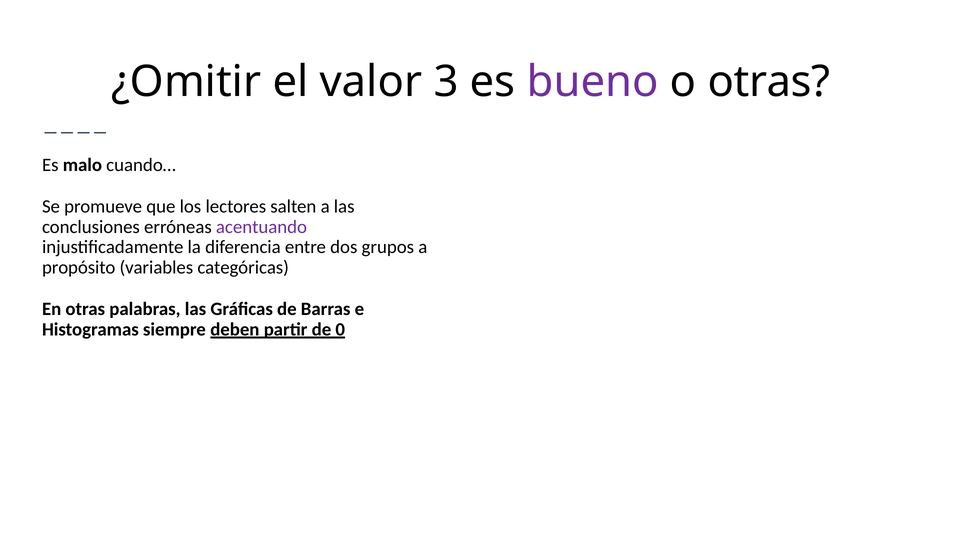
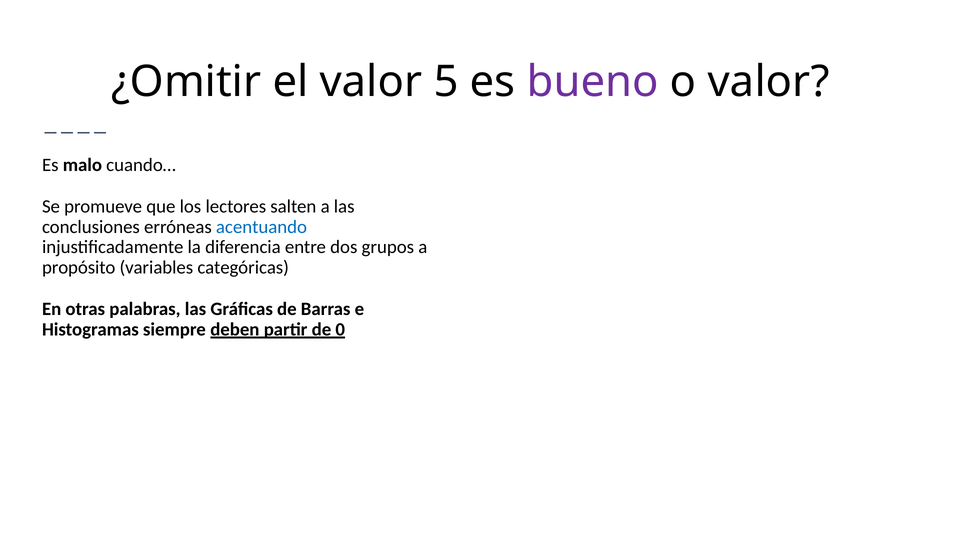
3: 3 -> 5
o otras: otras -> valor
acentuando colour: purple -> blue
